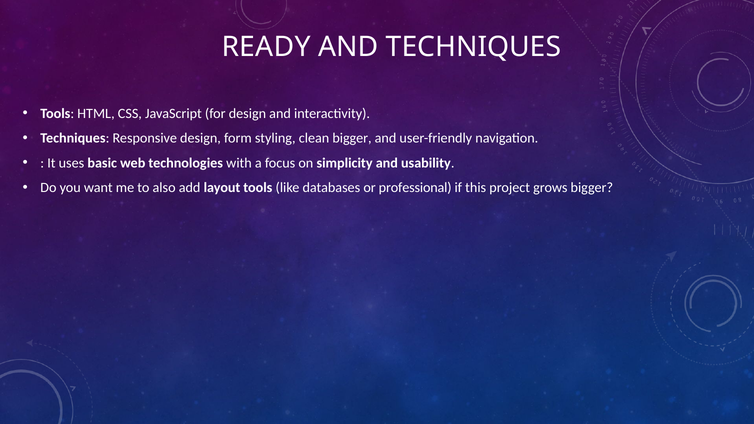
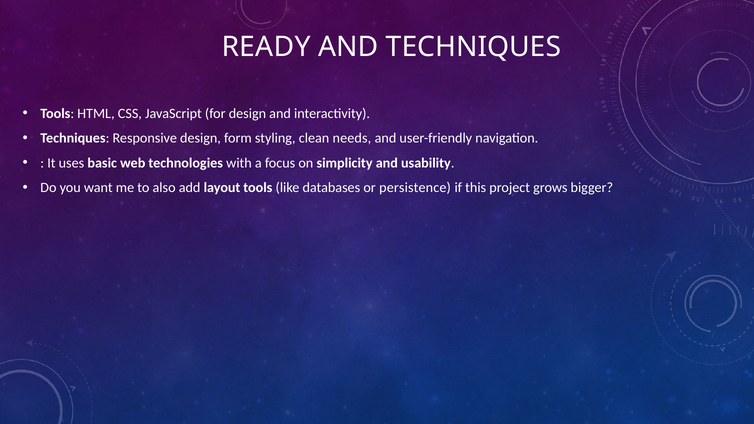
clean bigger: bigger -> needs
professional: professional -> persistence
